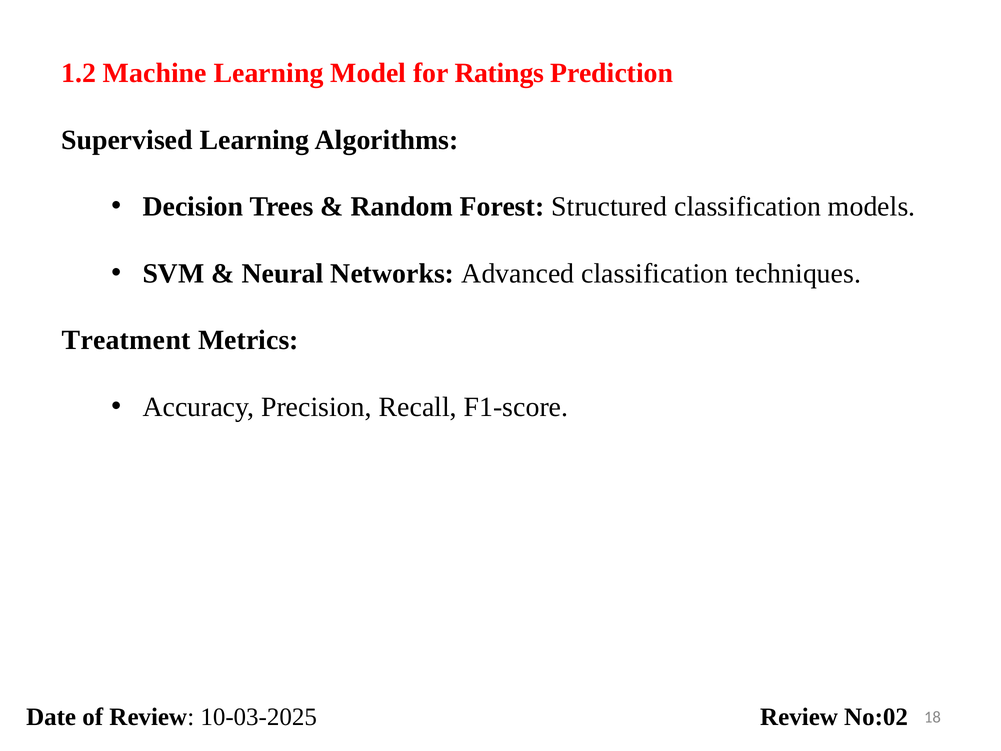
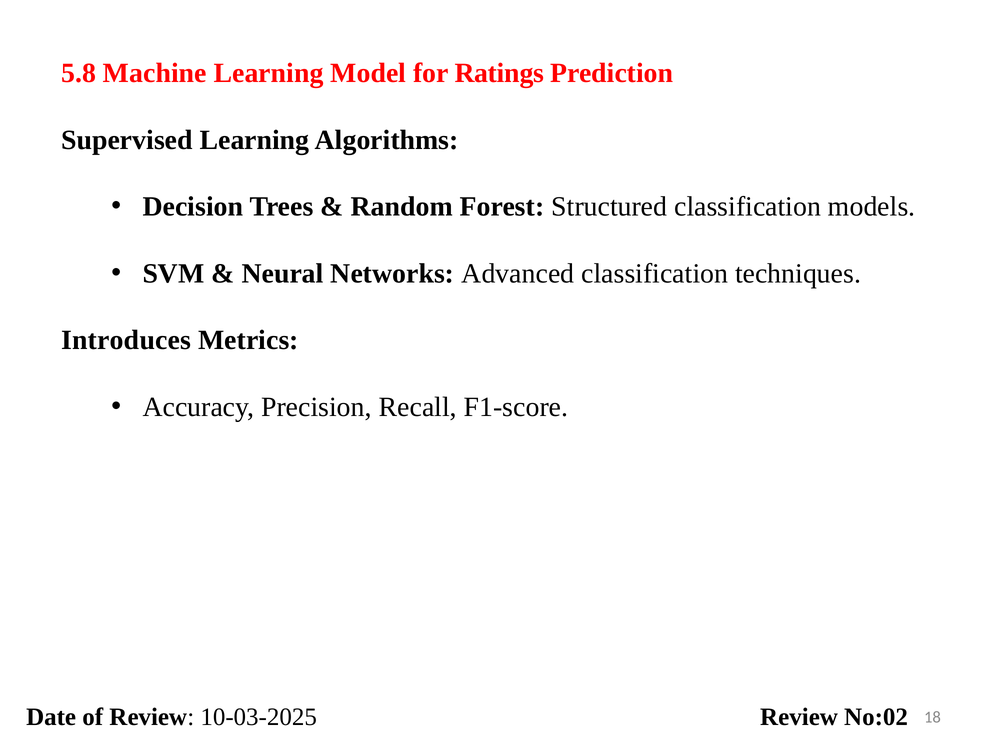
1.2: 1.2 -> 5.8
Treatment: Treatment -> Introduces
